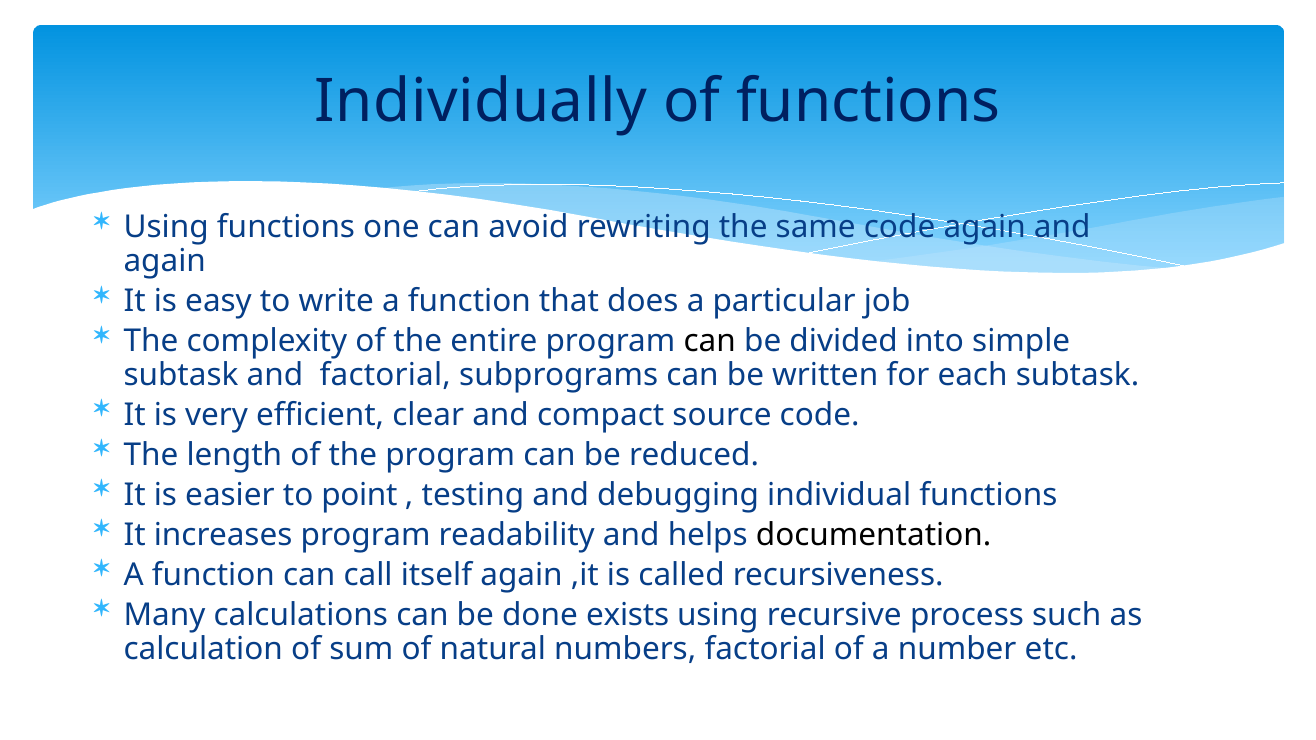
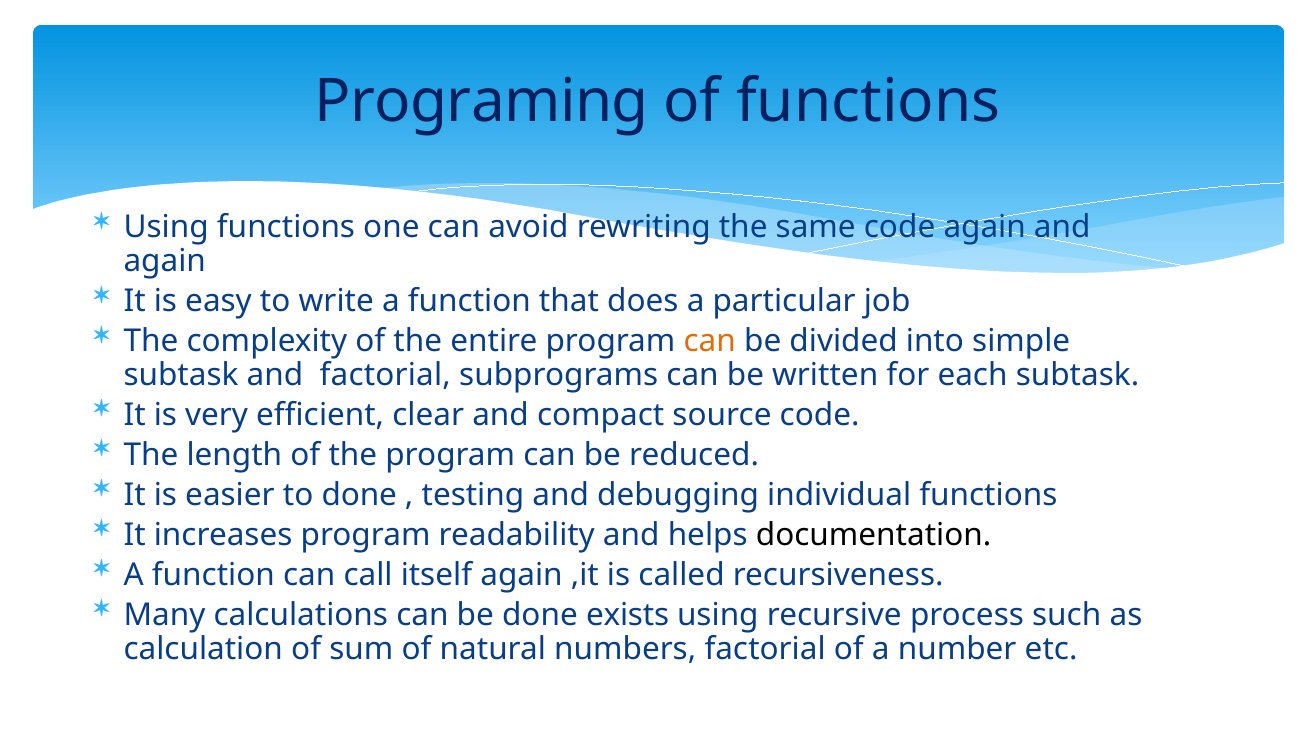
Individually: Individually -> Programing
can at (710, 342) colour: black -> orange
to point: point -> done
